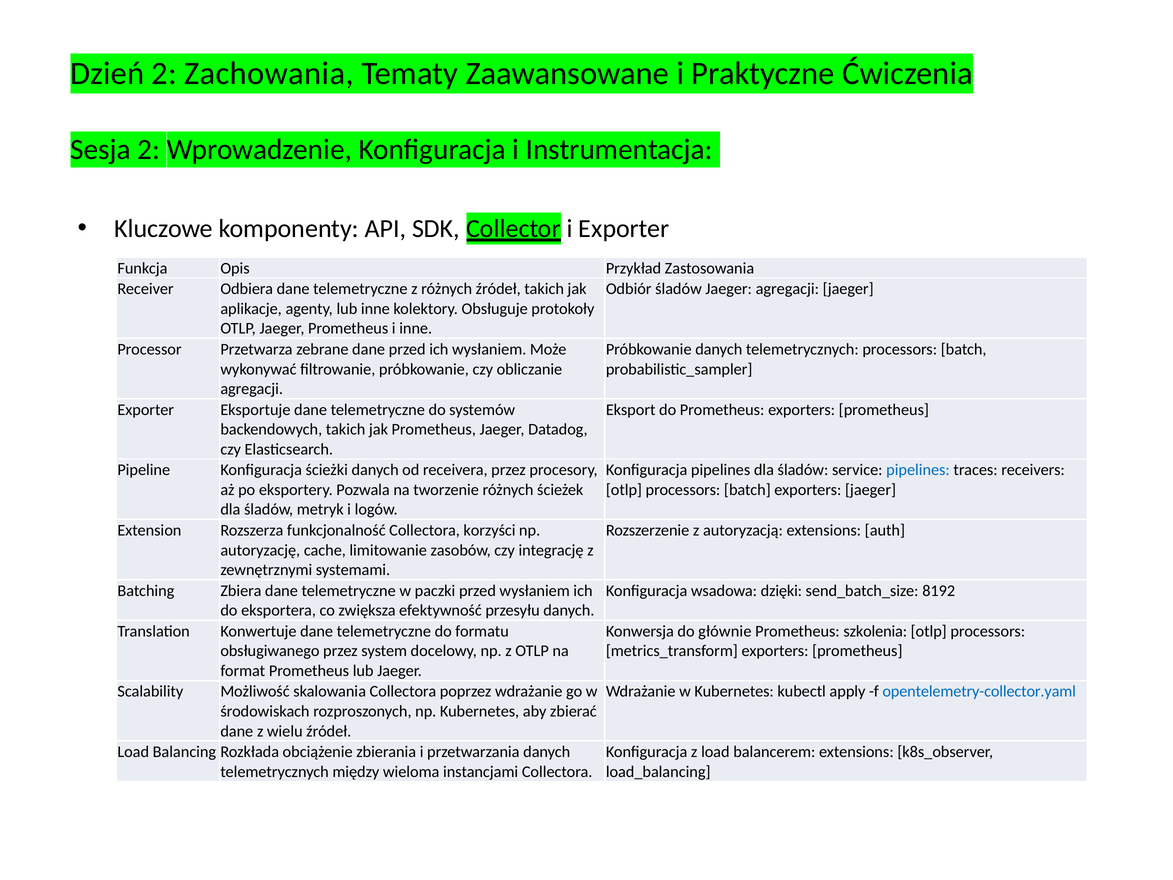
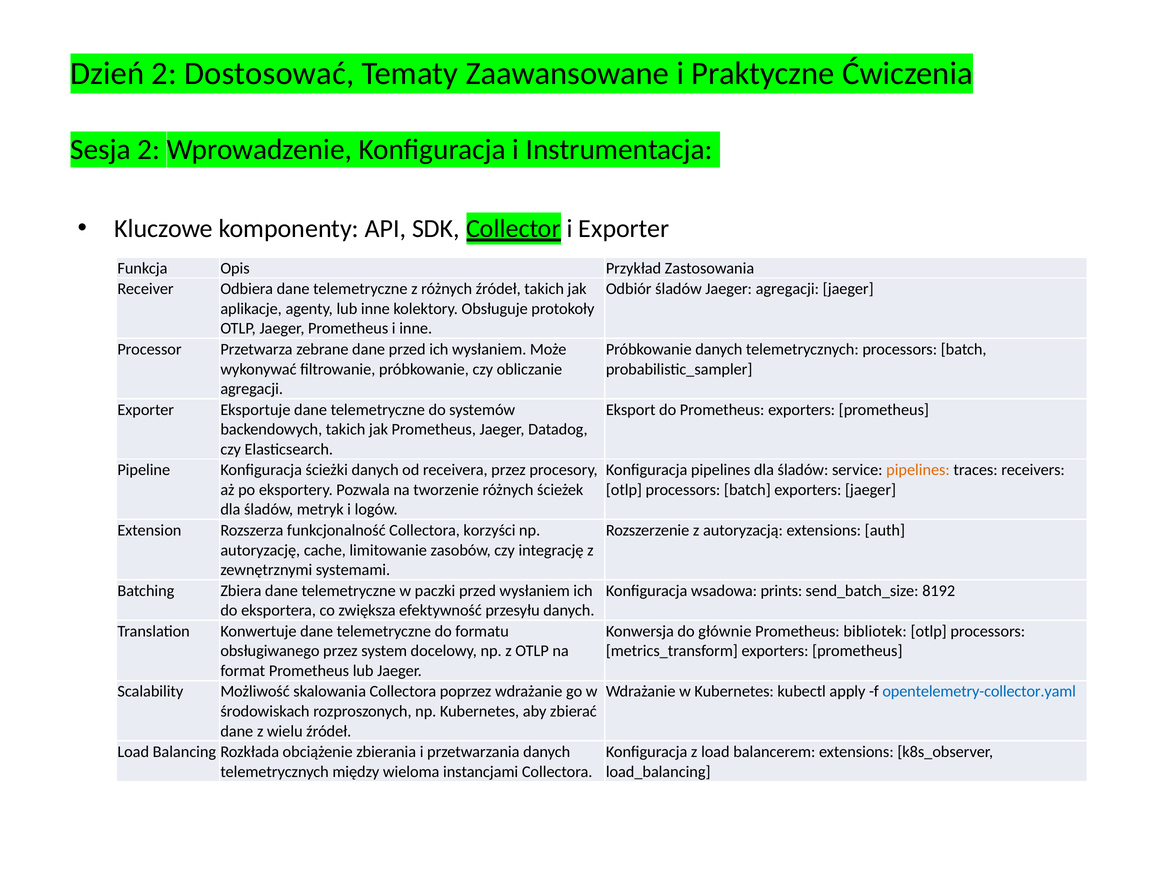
Zachowania: Zachowania -> Dostosować
pipelines at (918, 470) colour: blue -> orange
dzięki: dzięki -> prints
szkolenia: szkolenia -> bibliotek
